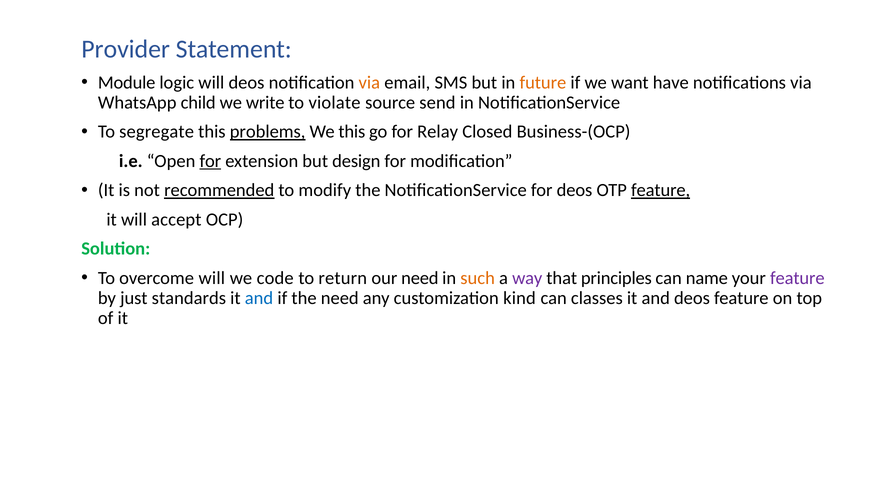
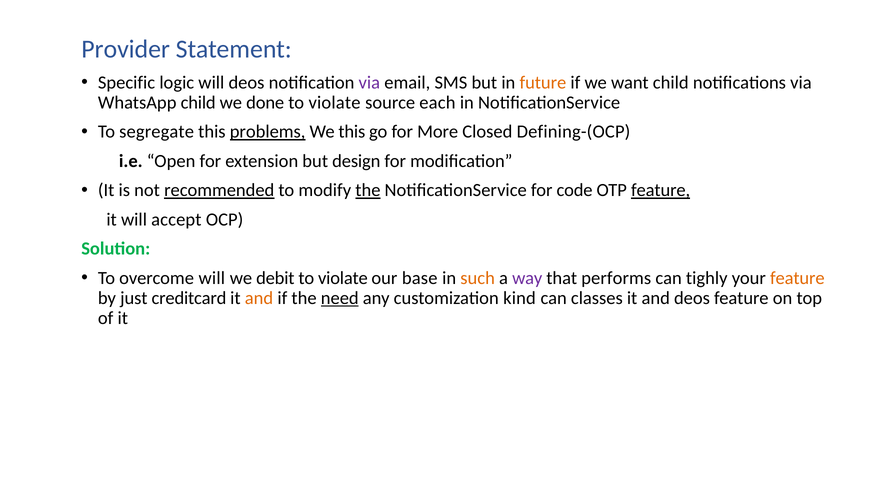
Module: Module -> Specific
via at (369, 82) colour: orange -> purple
want have: have -> child
write: write -> done
send: send -> each
Relay: Relay -> More
Business-(OCP: Business-(OCP -> Defining-(OCP
for at (210, 161) underline: present -> none
the at (368, 190) underline: none -> present
for deos: deos -> code
code: code -> debit
return at (343, 278): return -> violate
our need: need -> base
principles: principles -> performs
name: name -> tighly
feature at (797, 278) colour: purple -> orange
standards: standards -> creditcard
and at (259, 298) colour: blue -> orange
need at (340, 298) underline: none -> present
